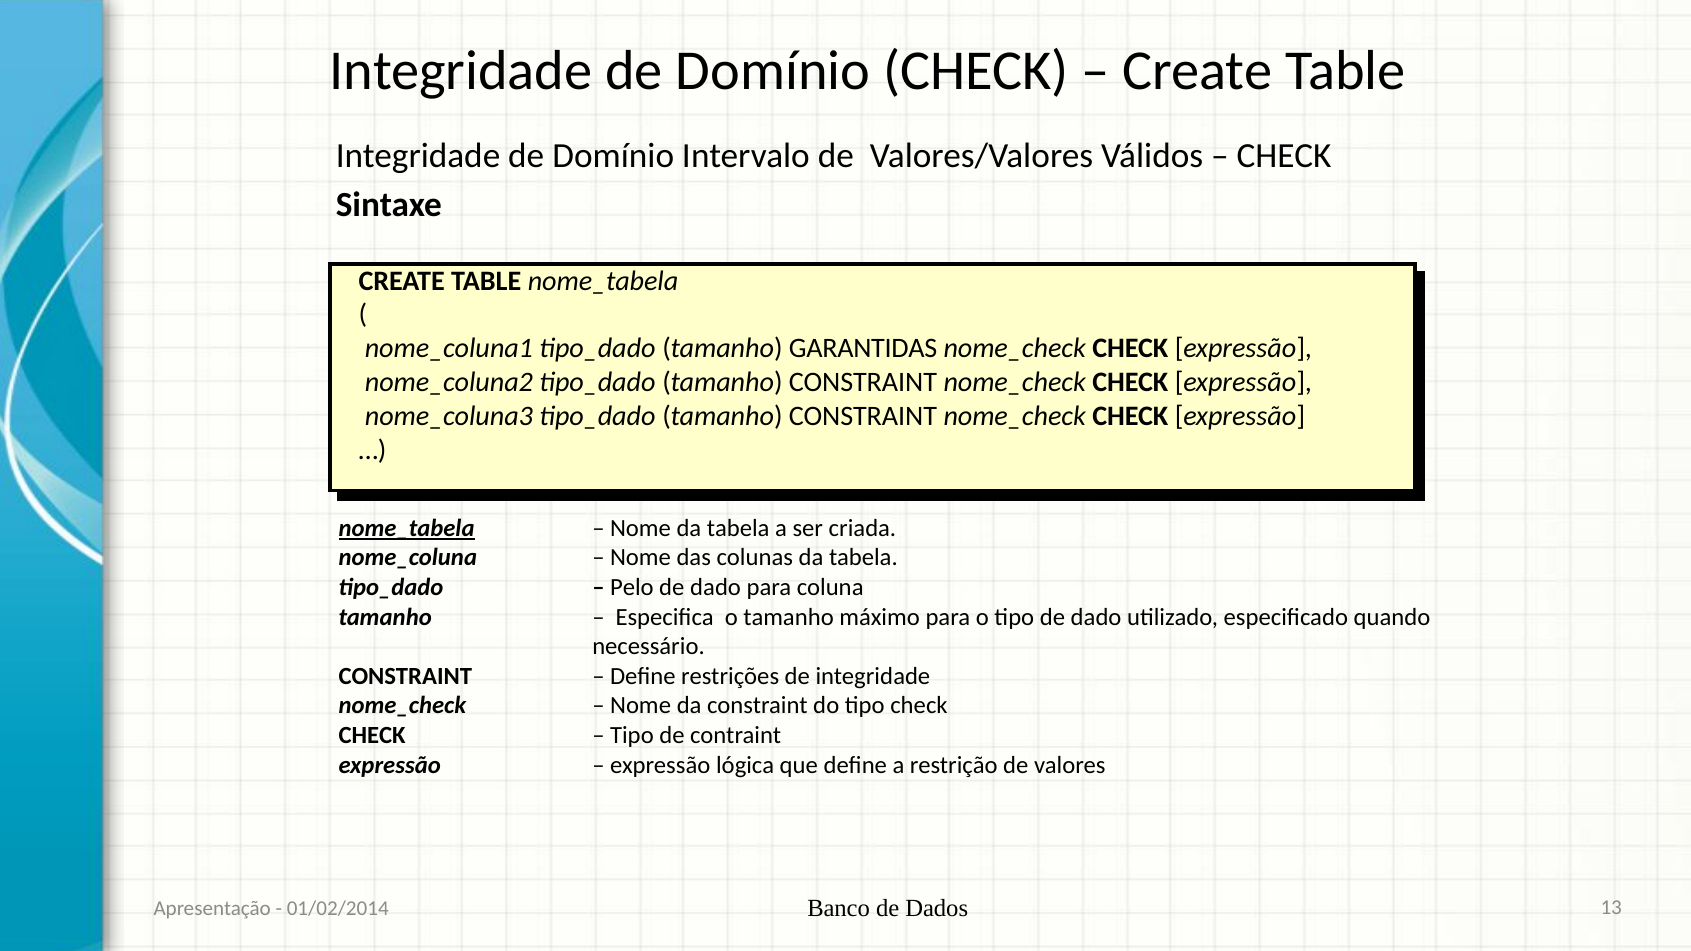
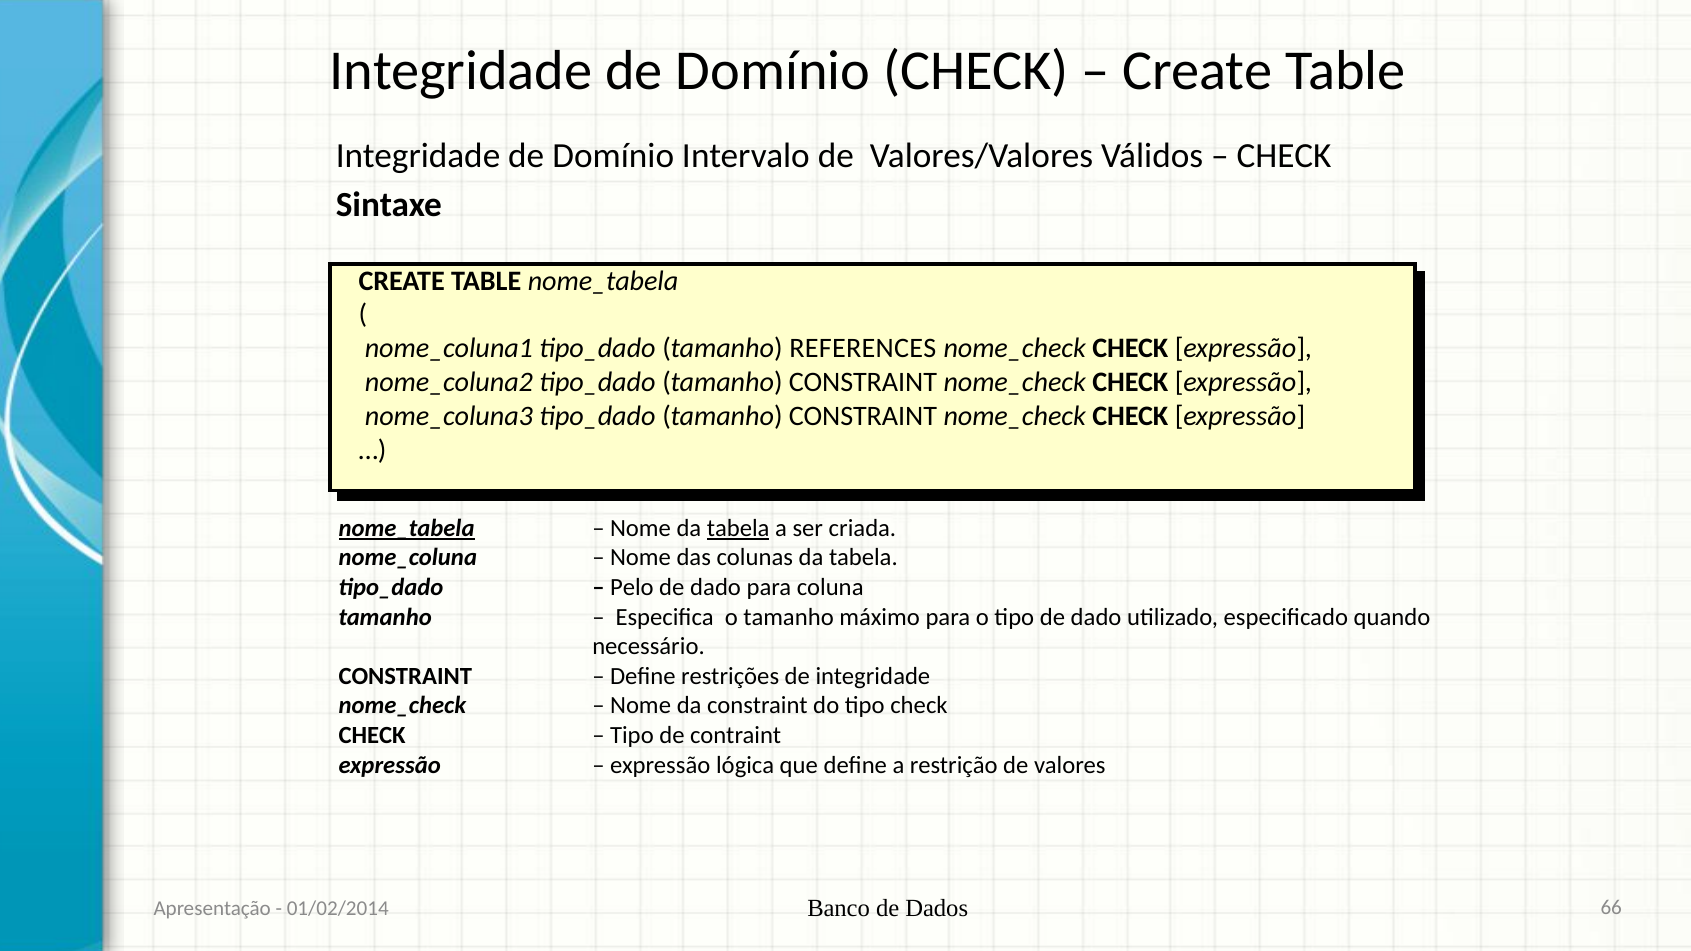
GARANTIDAS: GARANTIDAS -> REFERENCES
tabela at (738, 528) underline: none -> present
13: 13 -> 66
